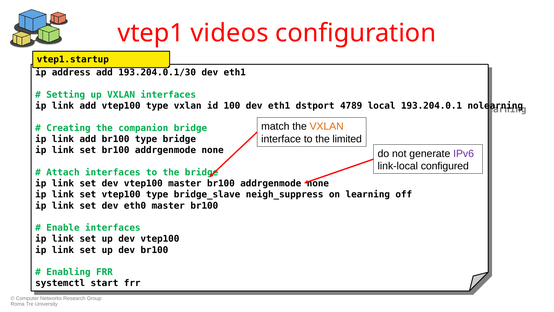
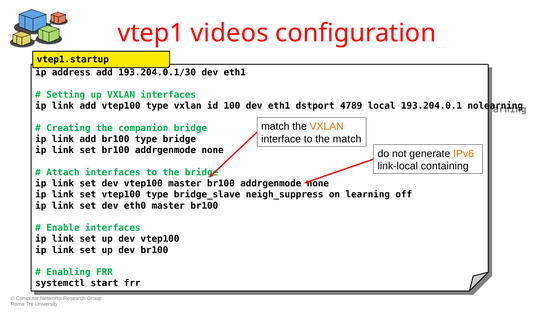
the limited: limited -> match
IPv6 colour: purple -> orange
configured: configured -> containing
